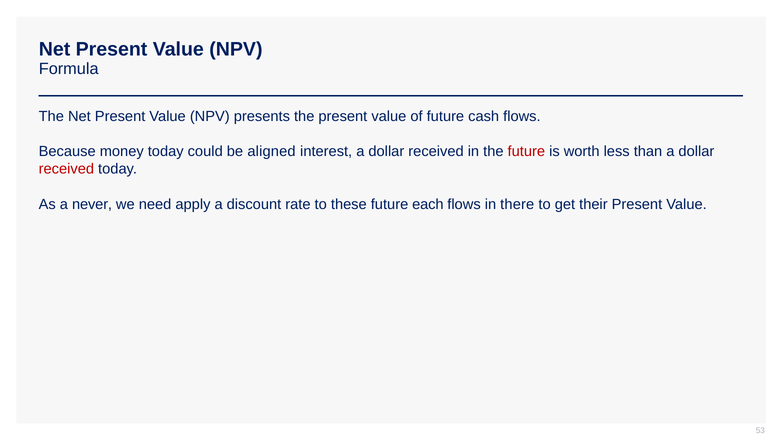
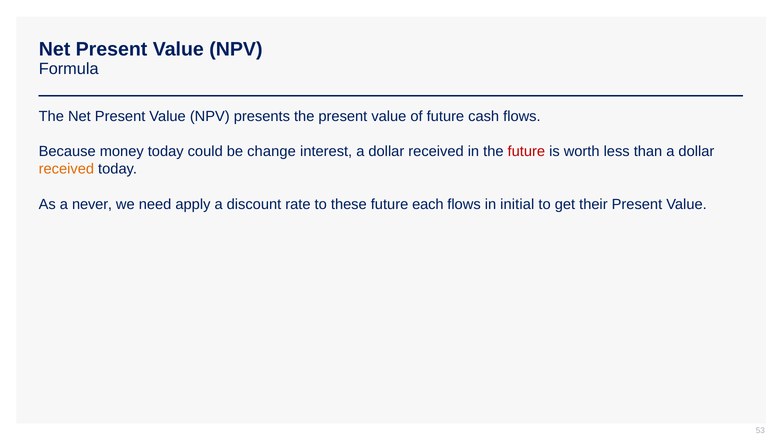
aligned: aligned -> change
received at (66, 169) colour: red -> orange
there: there -> initial
